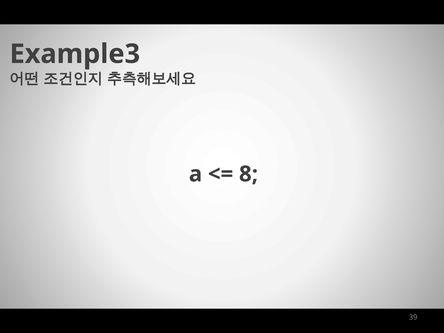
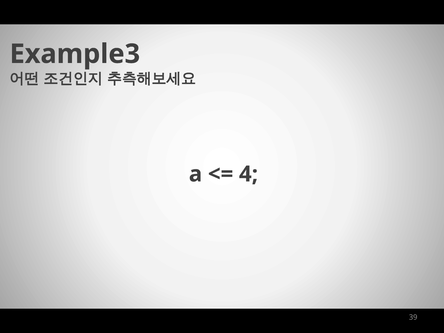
8: 8 -> 4
